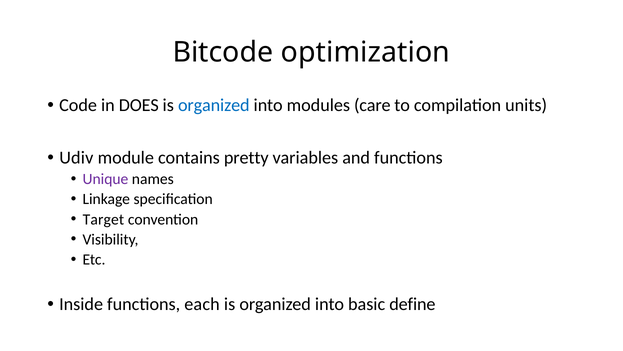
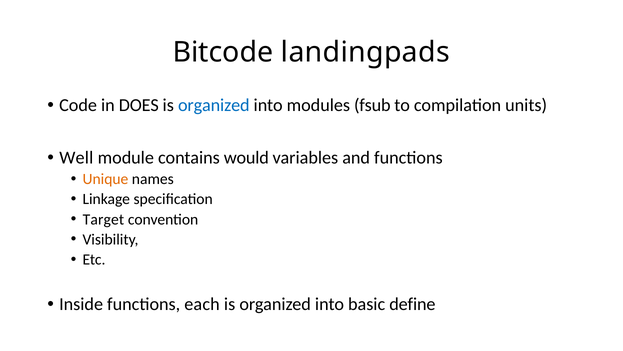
optimization: optimization -> landingpads
care: care -> fsub
Udiv: Udiv -> Well
pretty: pretty -> would
Unique colour: purple -> orange
